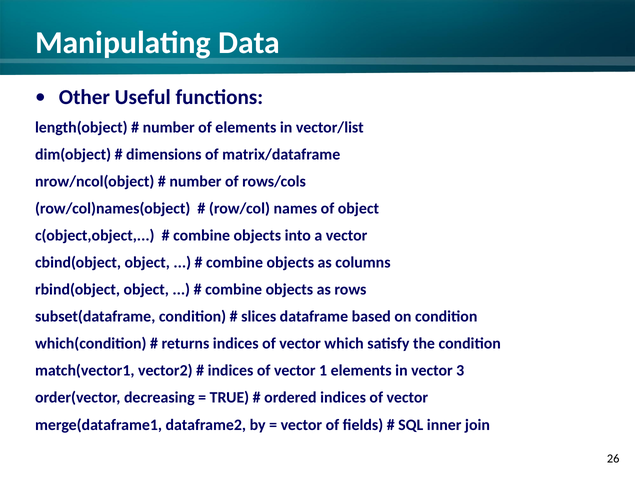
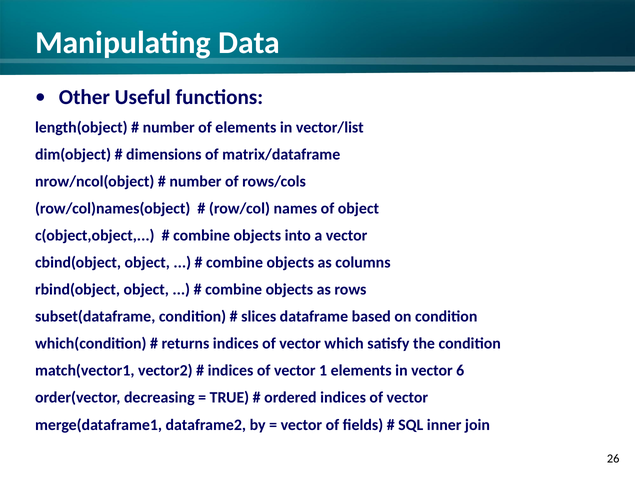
3: 3 -> 6
